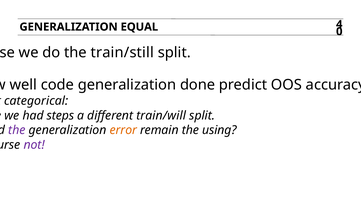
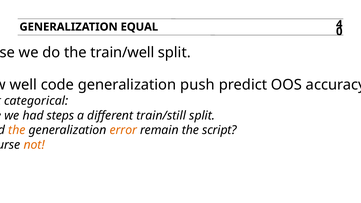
train/still: train/still -> train/well
done: done -> push
train/will: train/will -> train/still
the at (17, 130) colour: purple -> orange
using: using -> script
not colour: purple -> orange
